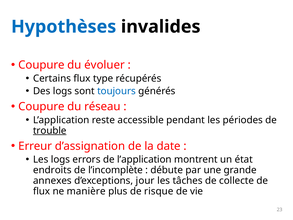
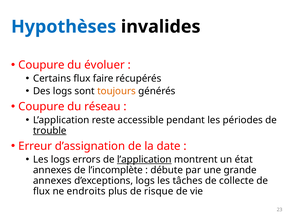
type: type -> faire
toujours colour: blue -> orange
l’application at (144, 159) underline: none -> present
endroits at (52, 170): endroits -> annexes
d’exceptions jour: jour -> logs
manière: manière -> endroits
